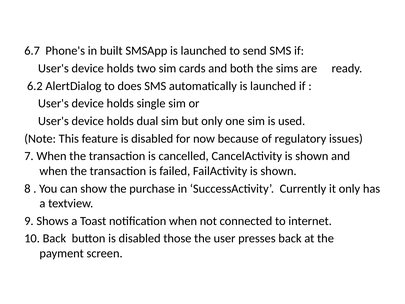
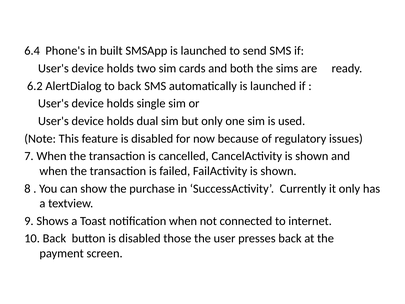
6.7: 6.7 -> 6.4
to does: does -> back
